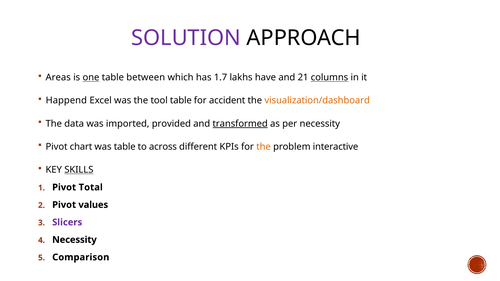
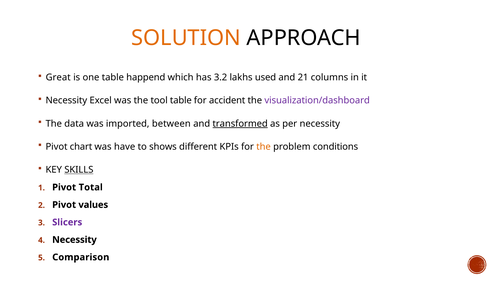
SOLUTION colour: purple -> orange
Areas: Areas -> Great
one underline: present -> none
between: between -> happend
1.7: 1.7 -> 3.2
have: have -> used
columns underline: present -> none
Happend at (66, 101): Happend -> Necessity
visualization/dashboard colour: orange -> purple
provided: provided -> between
was table: table -> have
across: across -> shows
interactive: interactive -> conditions
